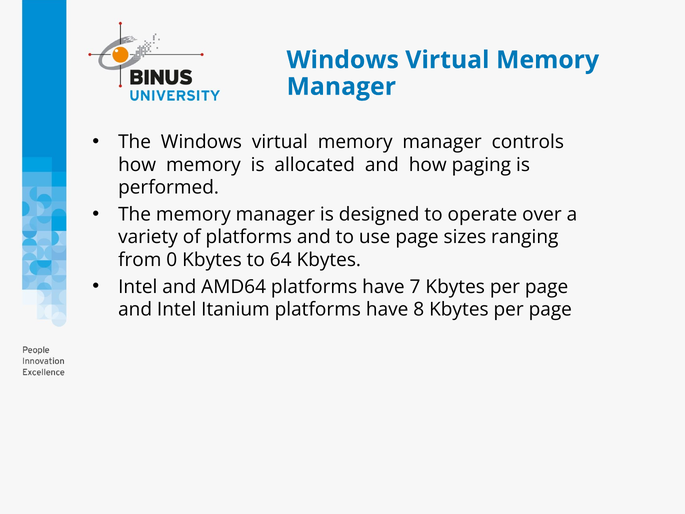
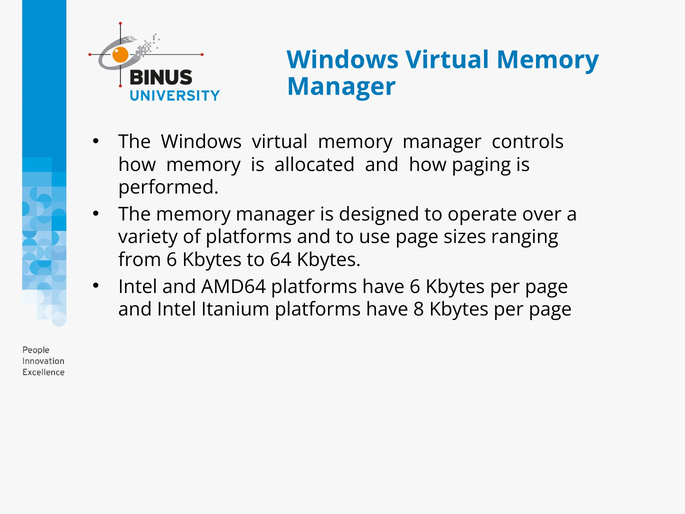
from 0: 0 -> 6
have 7: 7 -> 6
